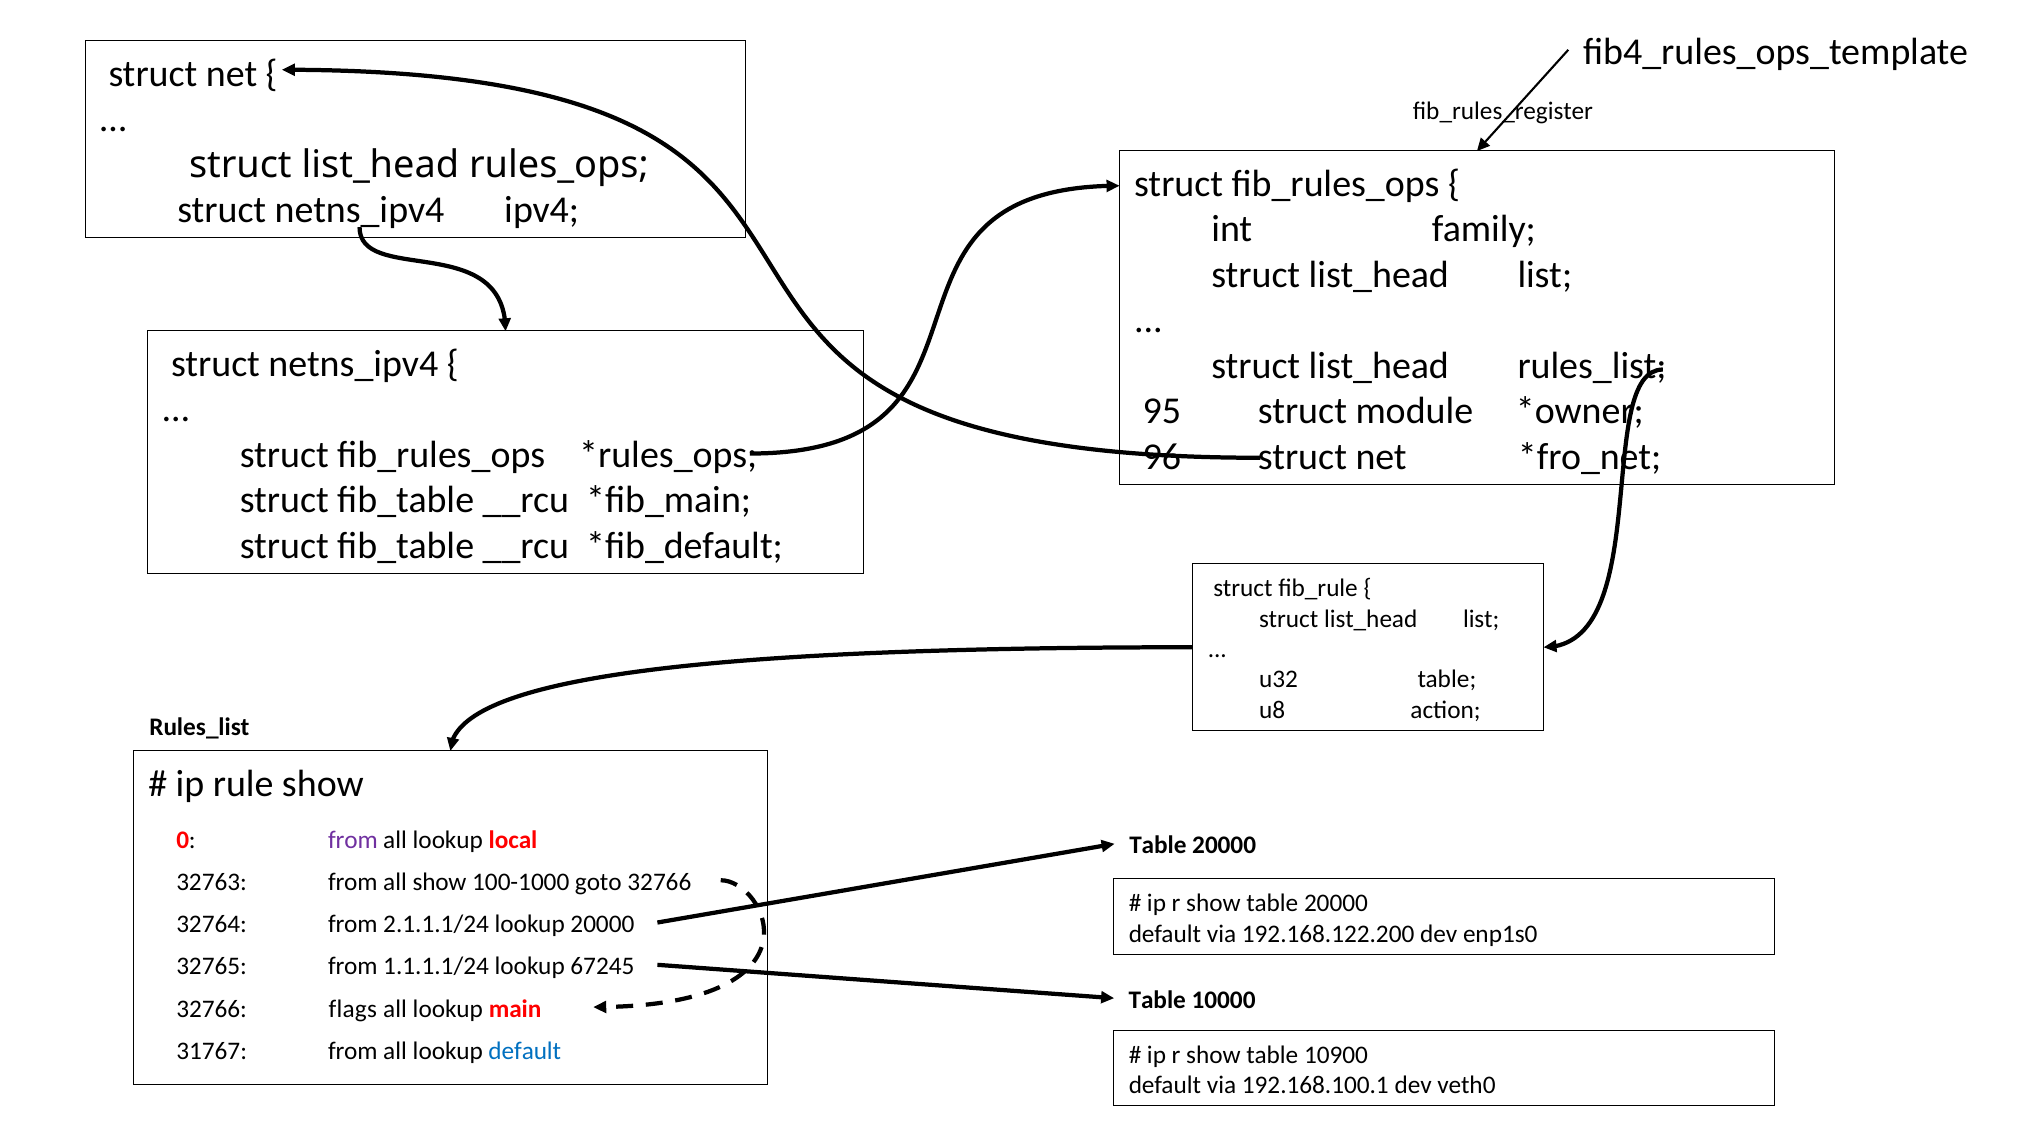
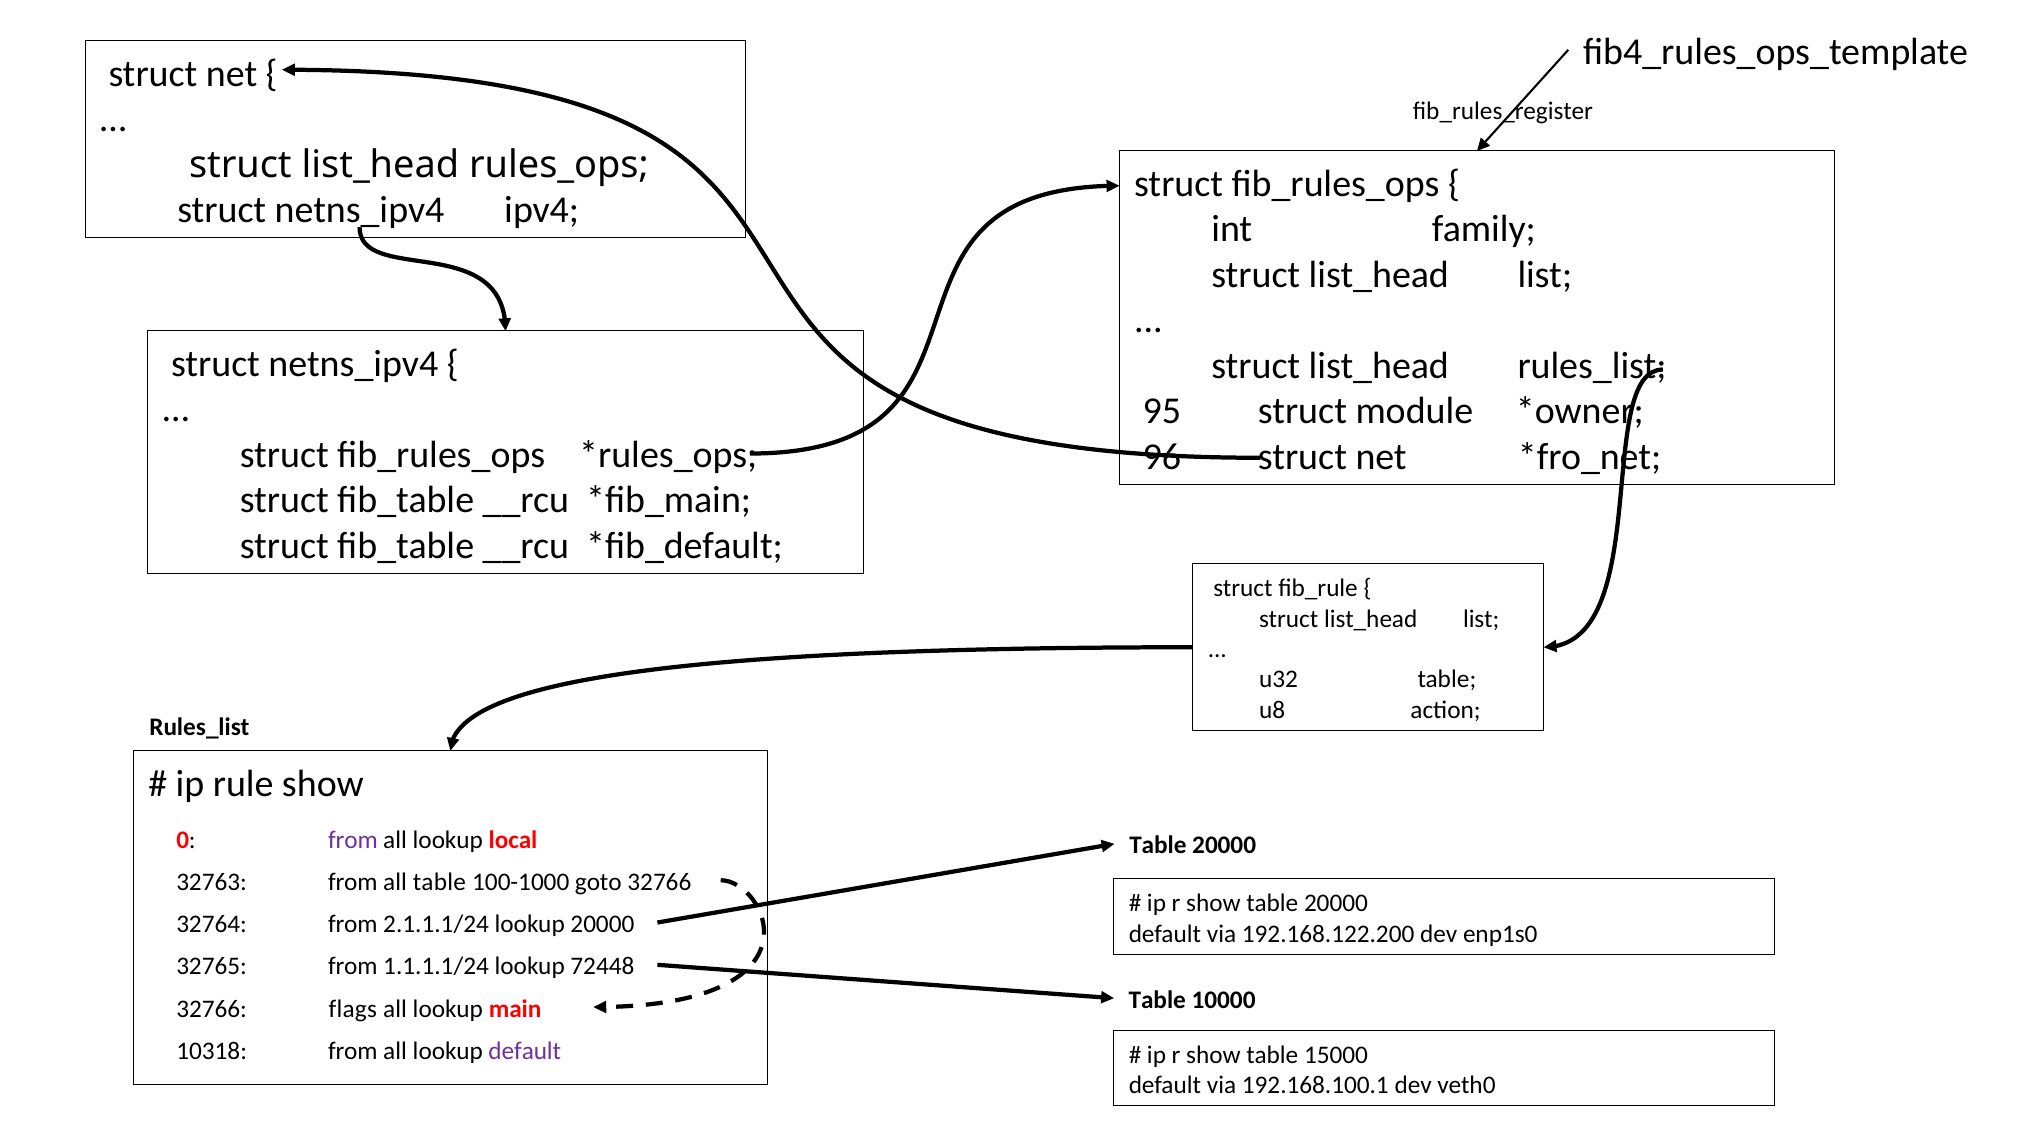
all show: show -> table
67245: 67245 -> 72448
31767: 31767 -> 10318
default at (525, 1052) colour: blue -> purple
10900: 10900 -> 15000
